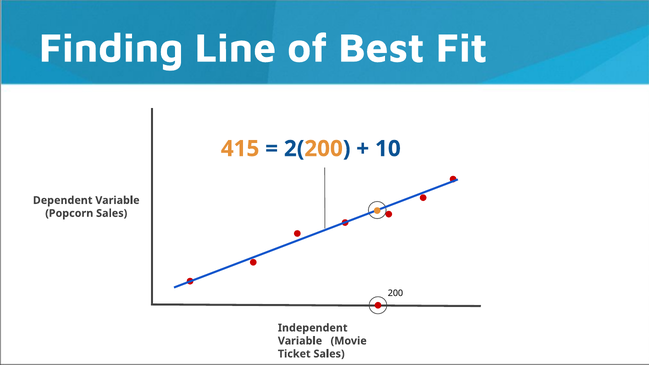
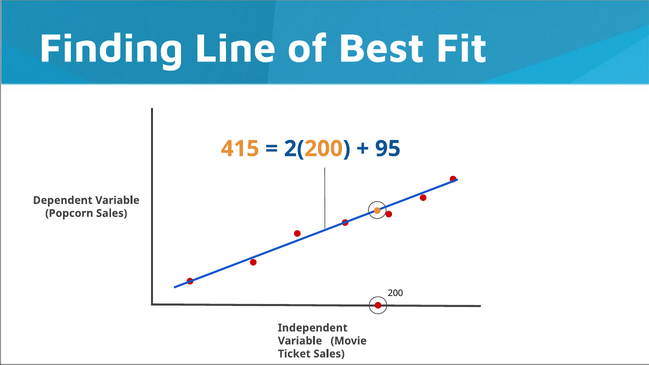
10: 10 -> 95
